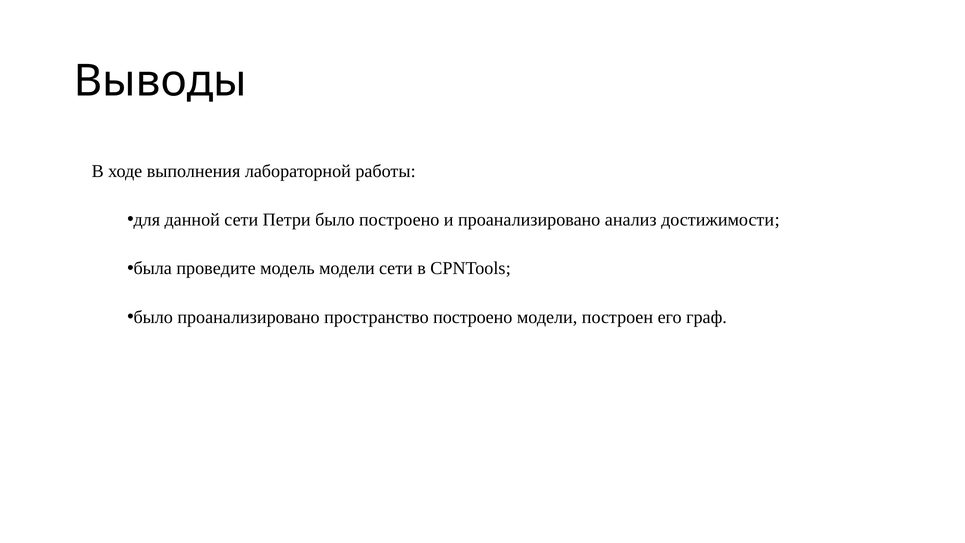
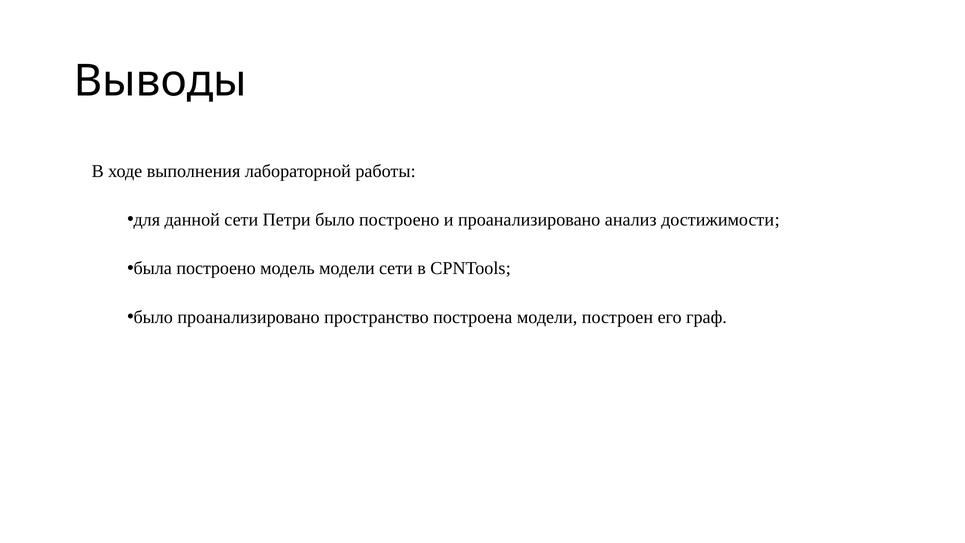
была проведите: проведите -> построено
пространство построено: построено -> построена
